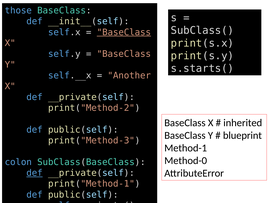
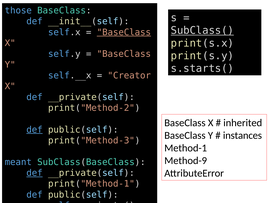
SubClass( underline: none -> present
Another: Another -> Creator
def at (34, 129) underline: none -> present
blueprint: blueprint -> instances
Method-0: Method-0 -> Method-9
colon: colon -> meant
